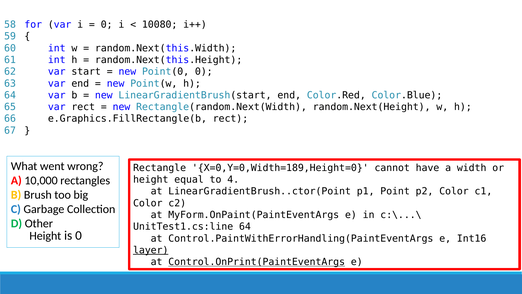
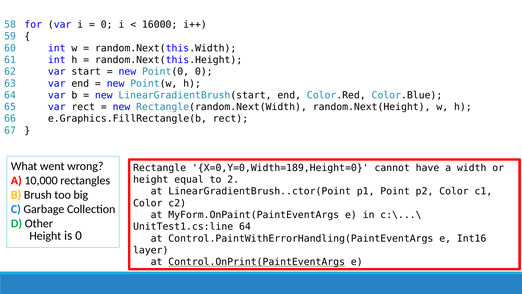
10080: 10080 -> 16000
4: 4 -> 2
layer underline: present -> none
